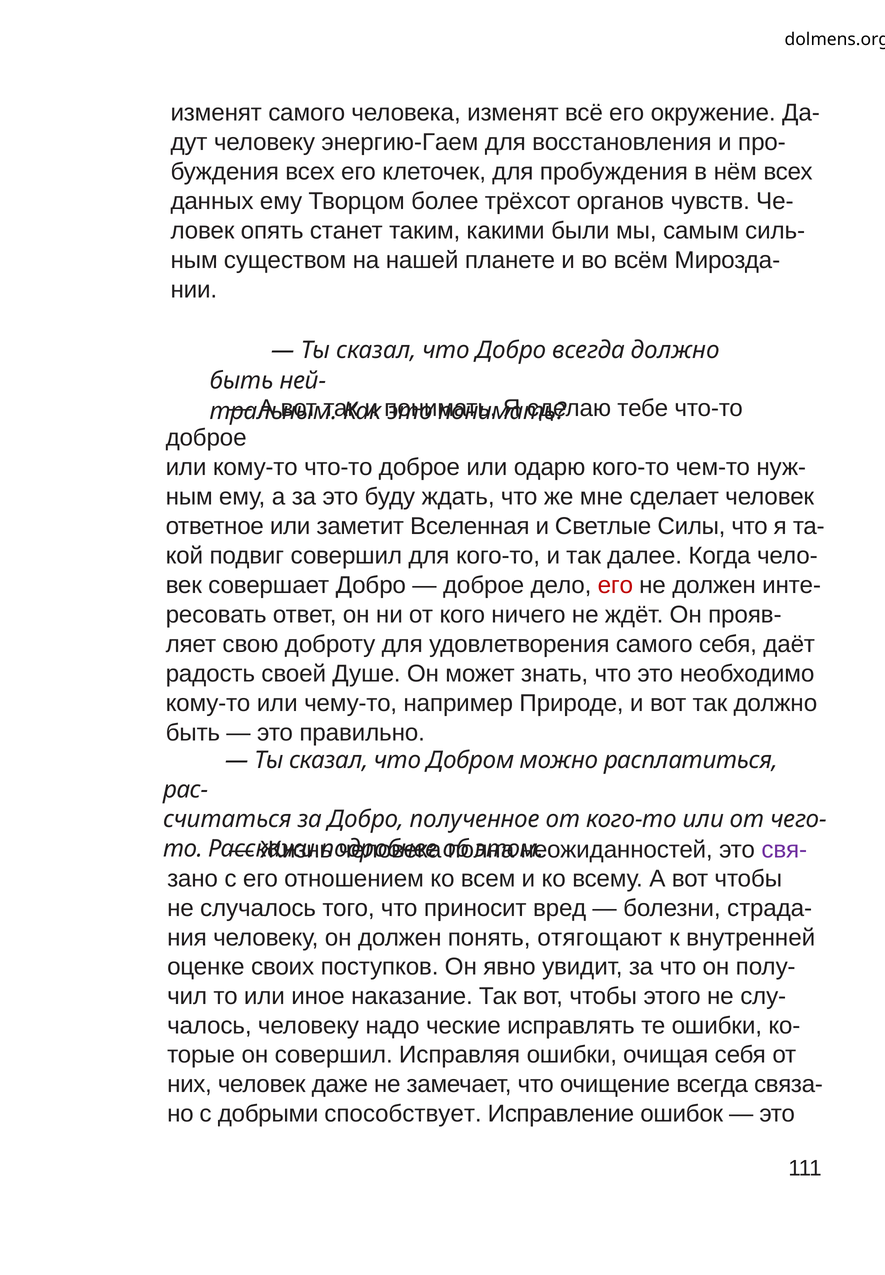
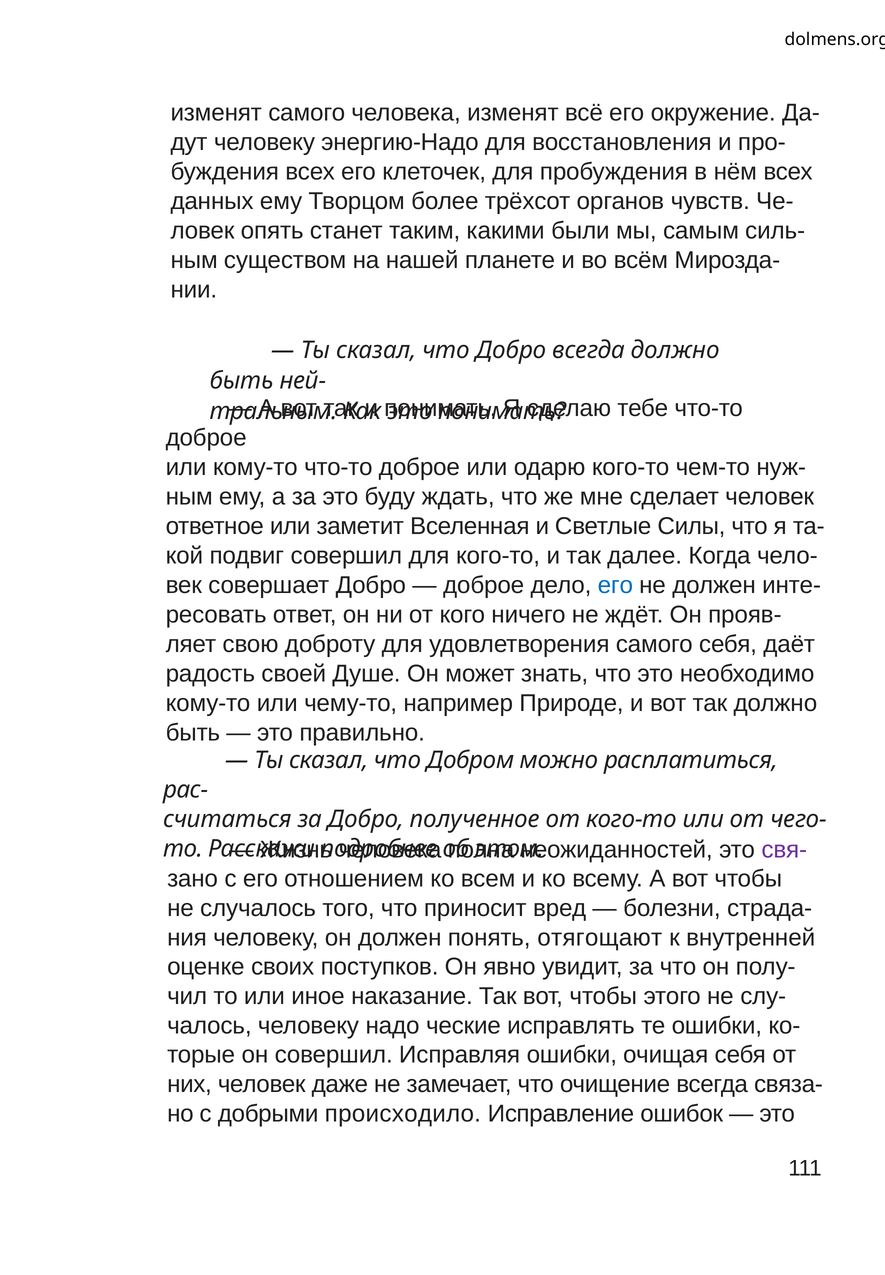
энергию-Гаем: энергию-Гаем -> энергию-Надо
его at (615, 585) colour: red -> blue
способствует: способствует -> происходило
